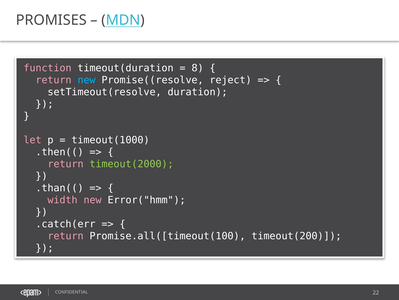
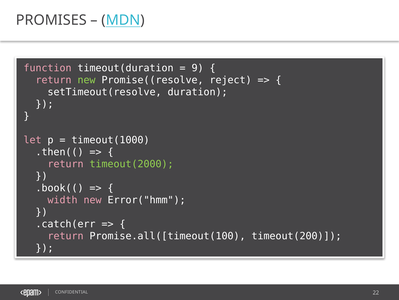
8: 8 -> 9
new at (87, 80) colour: light blue -> light green
.than((: .than(( -> .book((
